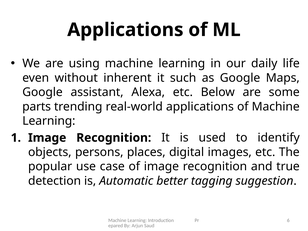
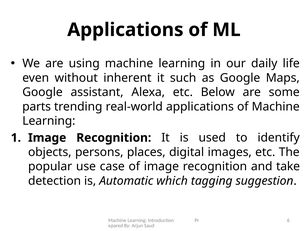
true: true -> take
better: better -> which
